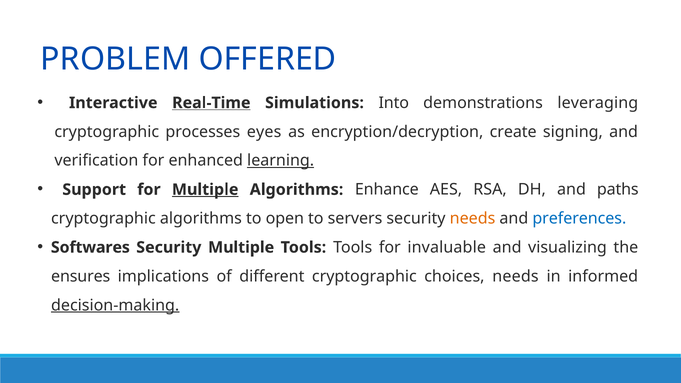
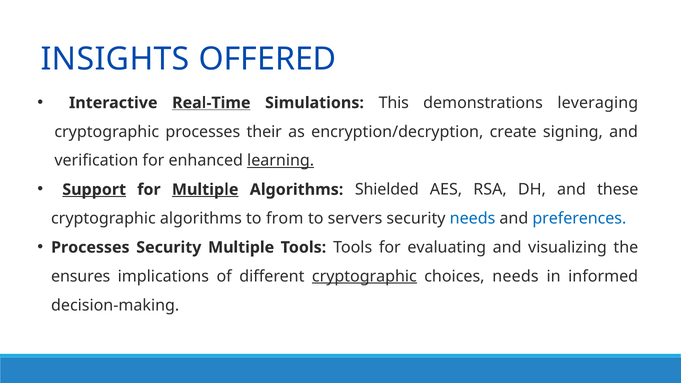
PROBLEM: PROBLEM -> INSIGHTS
Into: Into -> This
eyes: eyes -> their
Support underline: none -> present
Enhance: Enhance -> Shielded
paths: paths -> these
open: open -> from
needs at (473, 219) colour: orange -> blue
Softwares at (90, 247): Softwares -> Processes
invaluable: invaluable -> evaluating
cryptographic at (364, 276) underline: none -> present
decision-making underline: present -> none
